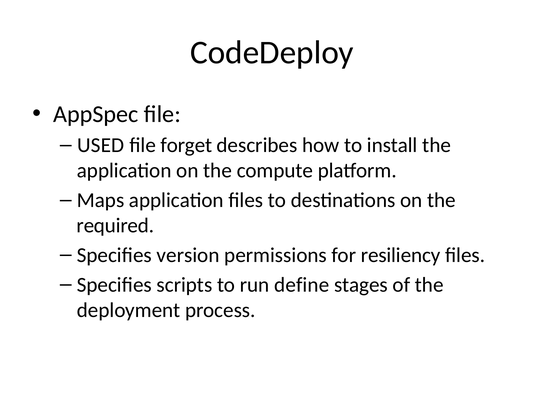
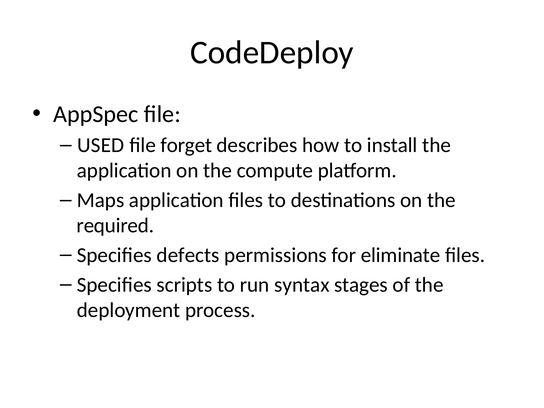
version: version -> defects
resiliency: resiliency -> eliminate
define: define -> syntax
